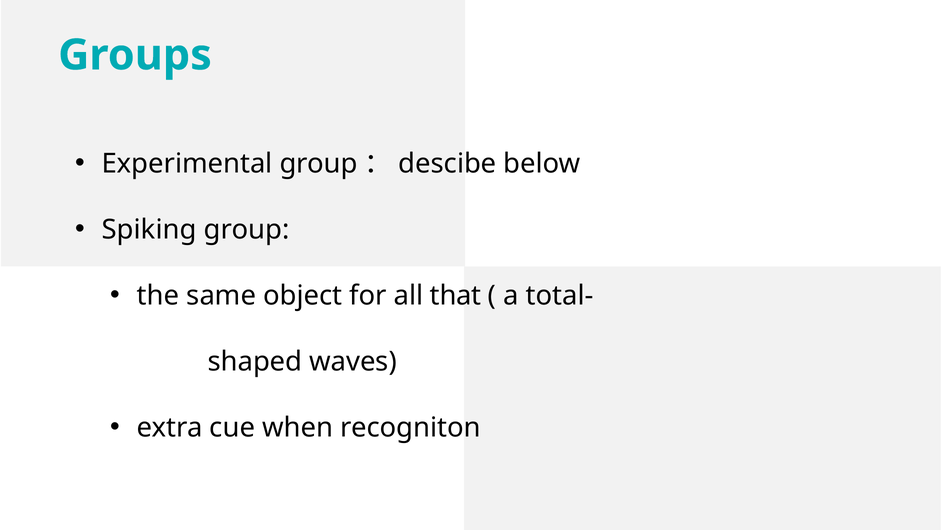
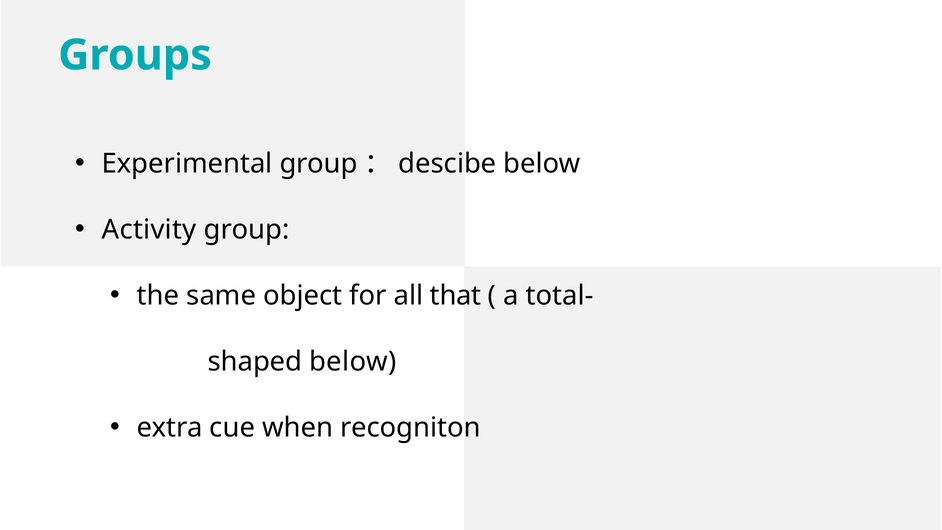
Spiking: Spiking -> Activity
shaped waves: waves -> below
